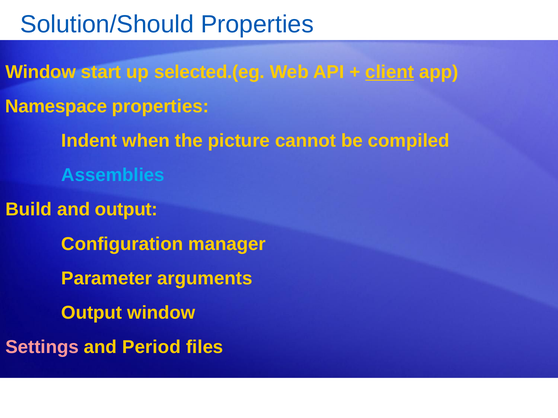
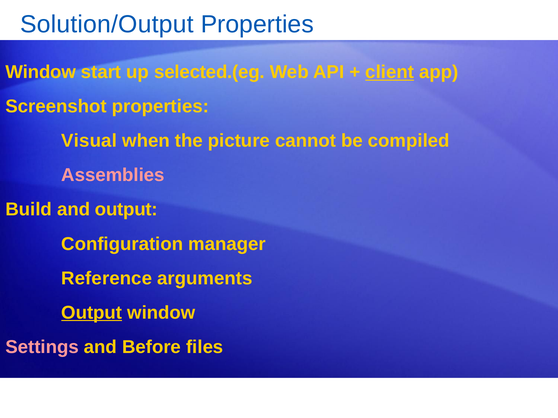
Solution/Should: Solution/Should -> Solution/Output
Namespace: Namespace -> Screenshot
Indent: Indent -> Visual
Assemblies colour: light blue -> pink
Parameter: Parameter -> Reference
Output at (92, 313) underline: none -> present
Period: Period -> Before
